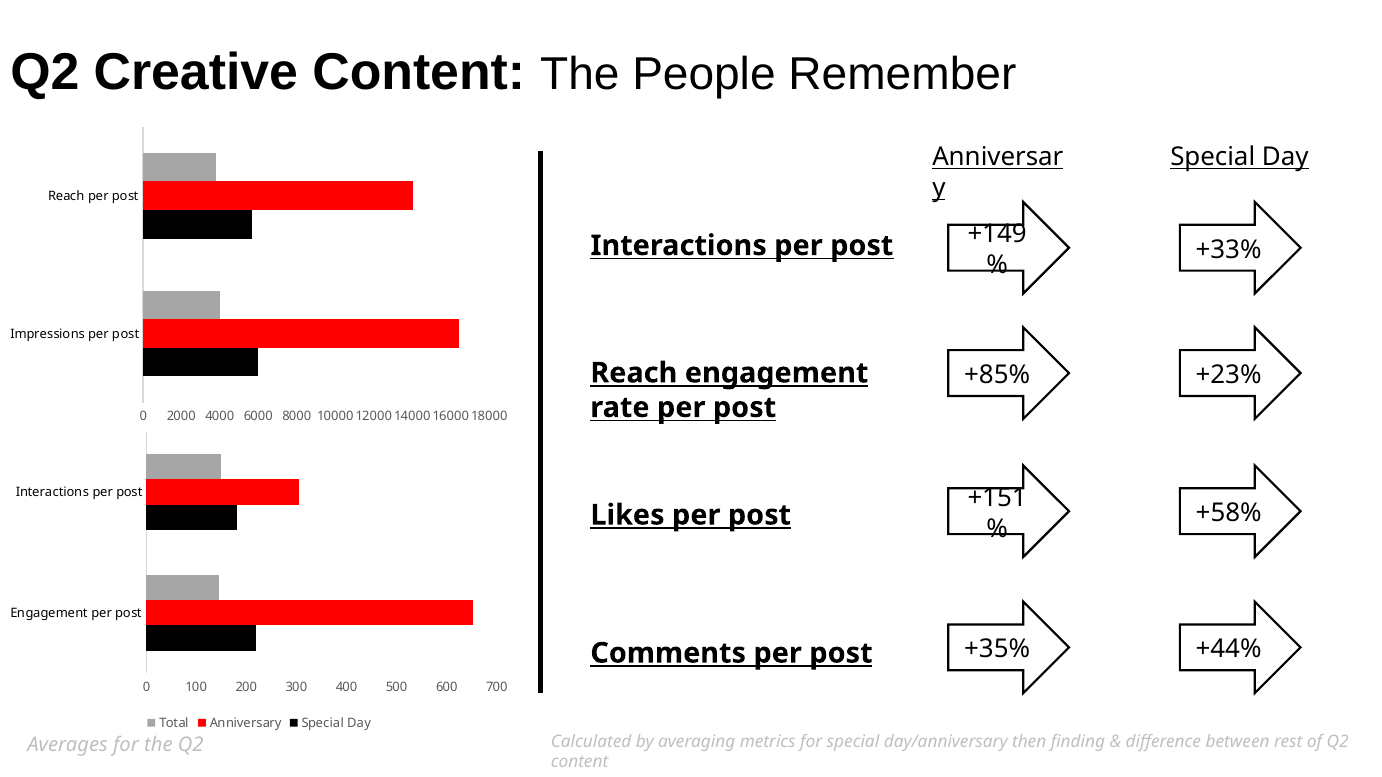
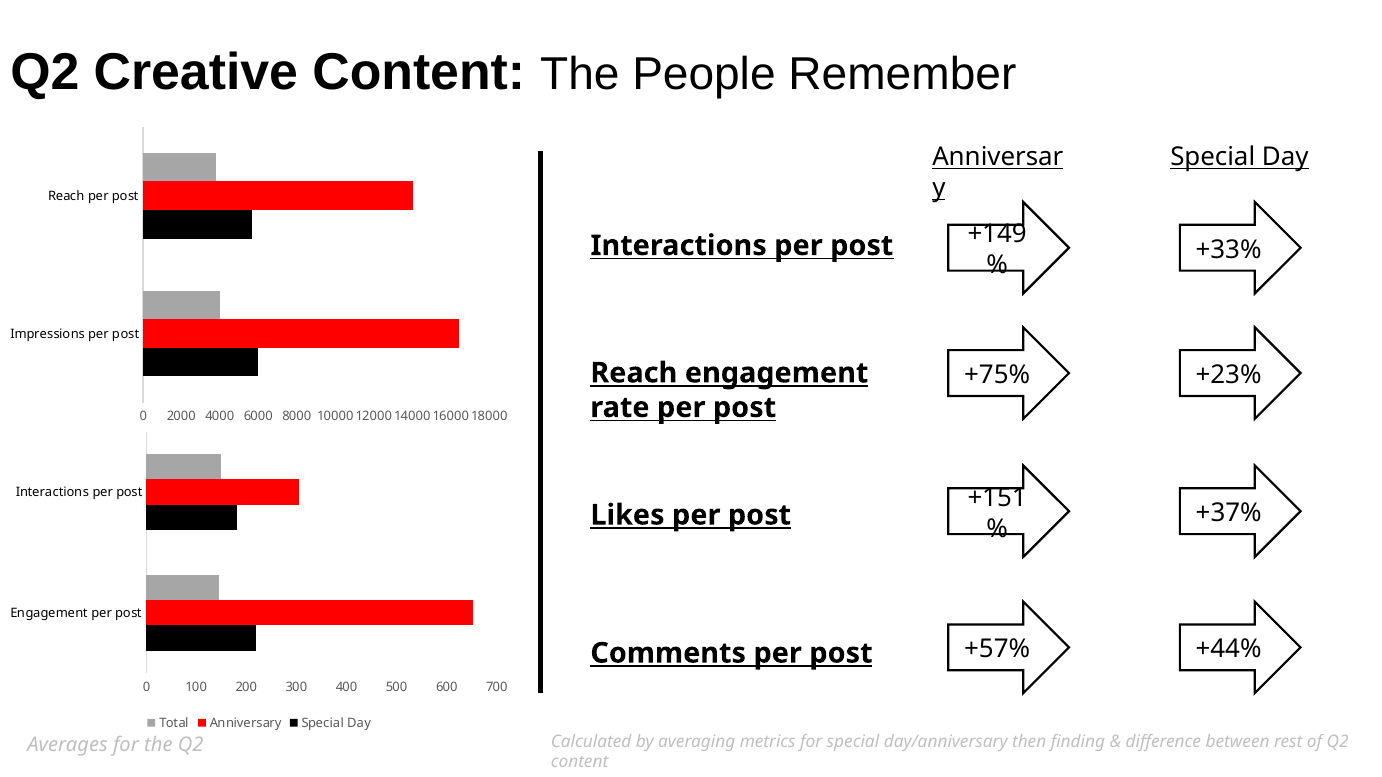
+85%: +85% -> +75%
+58%: +58% -> +37%
+35%: +35% -> +57%
